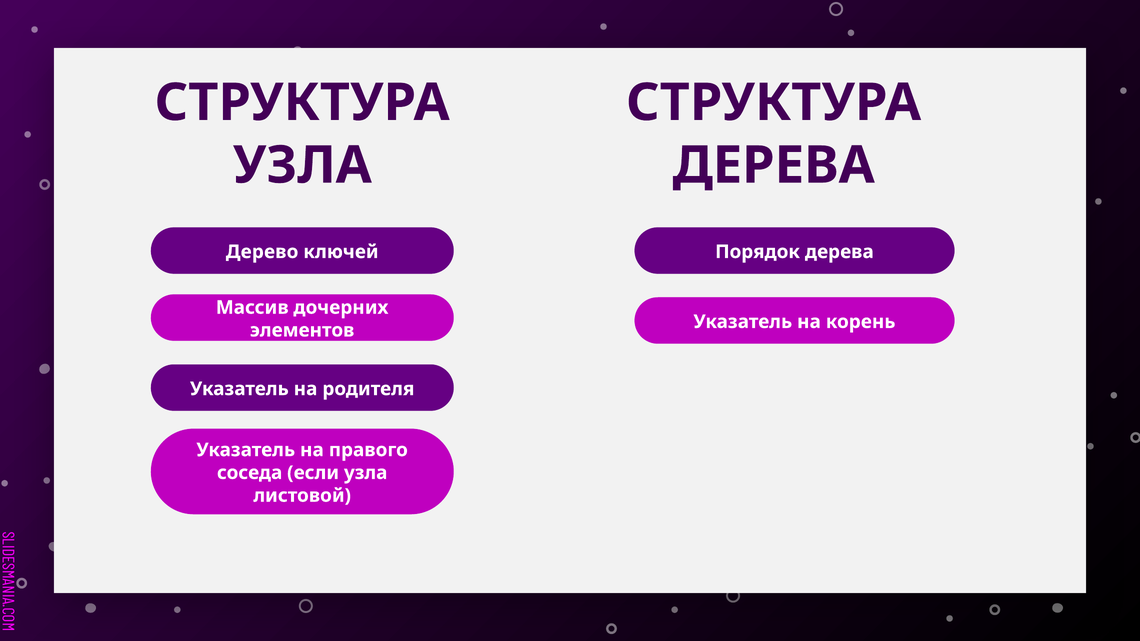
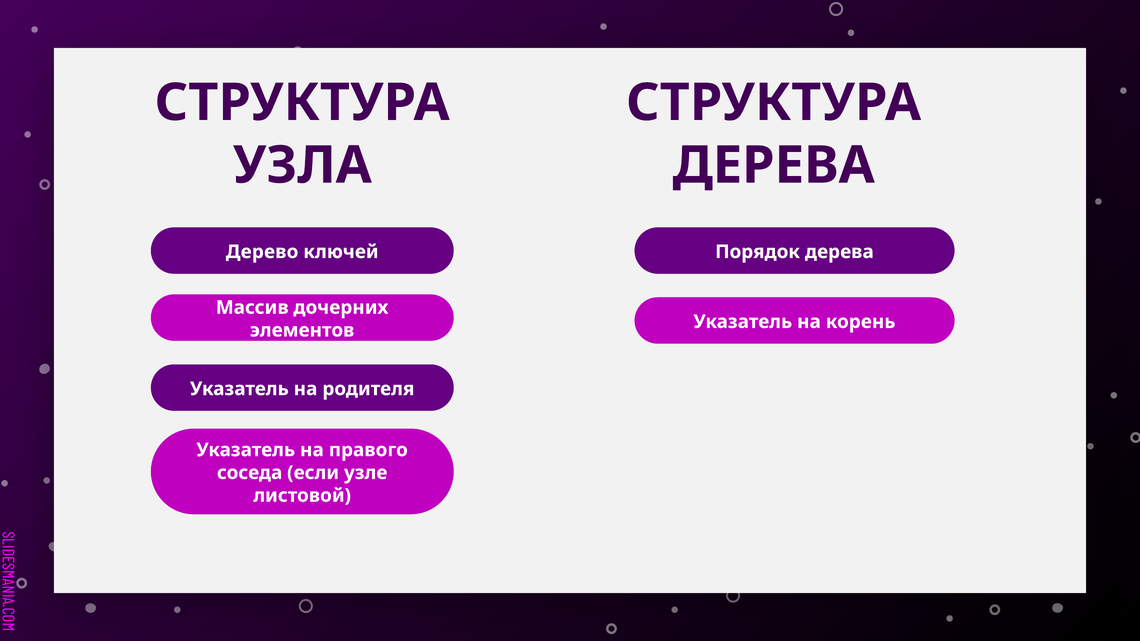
если узла: узла -> узле
